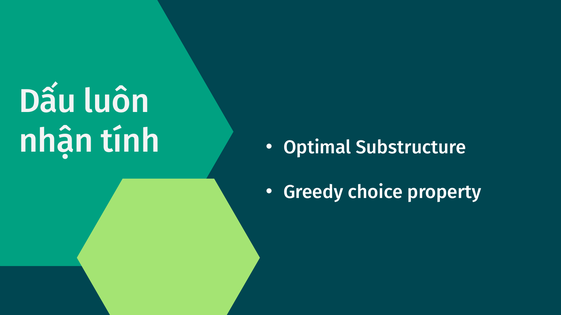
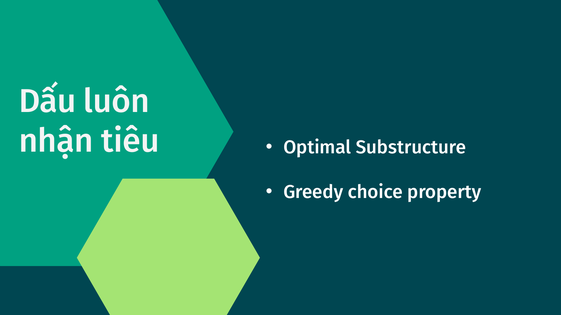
tính: tính -> tiêu
